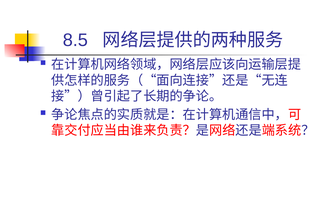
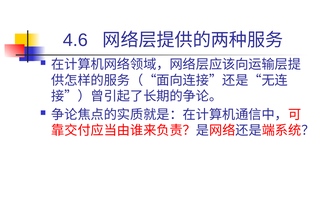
8.5: 8.5 -> 4.6
